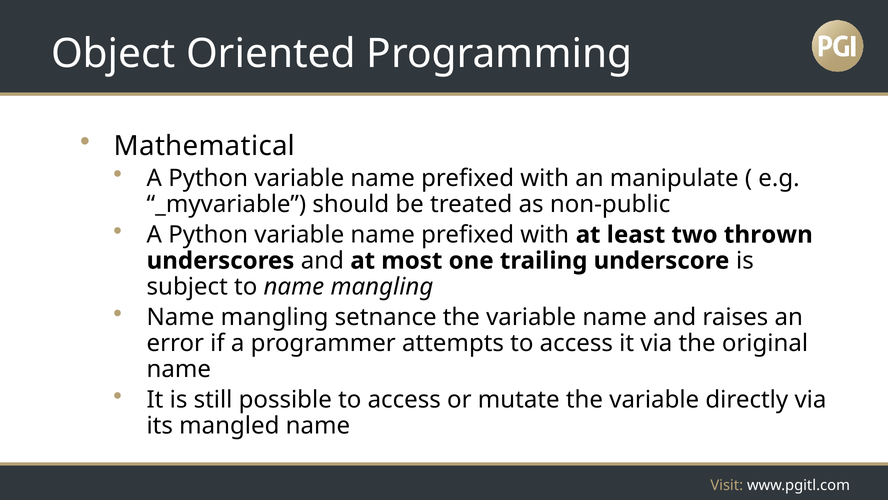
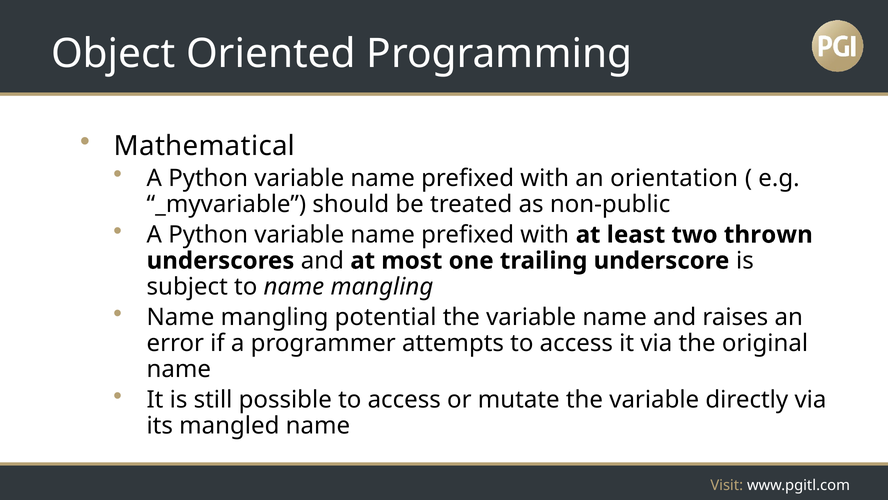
manipulate: manipulate -> orientation
setnance: setnance -> potential
